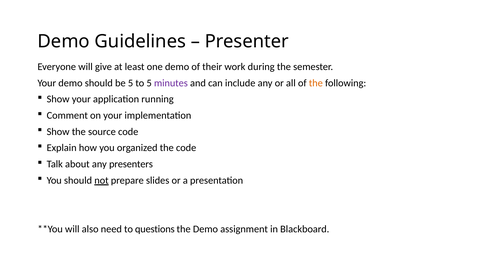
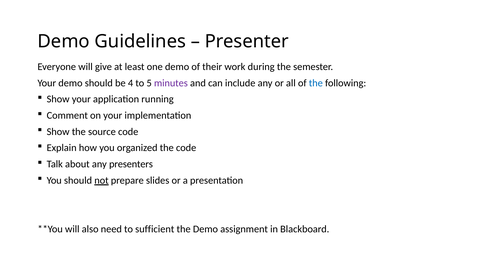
be 5: 5 -> 4
the at (316, 83) colour: orange -> blue
questions: questions -> sufficient
